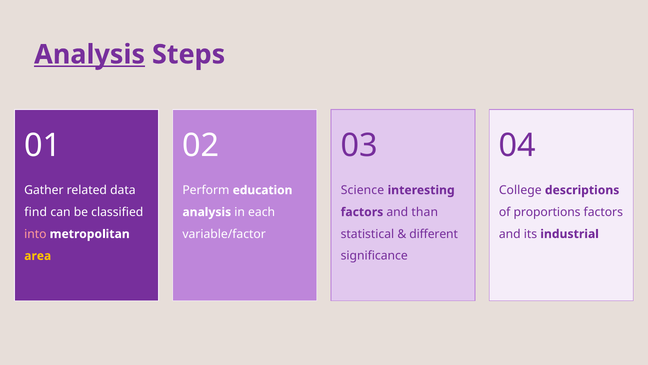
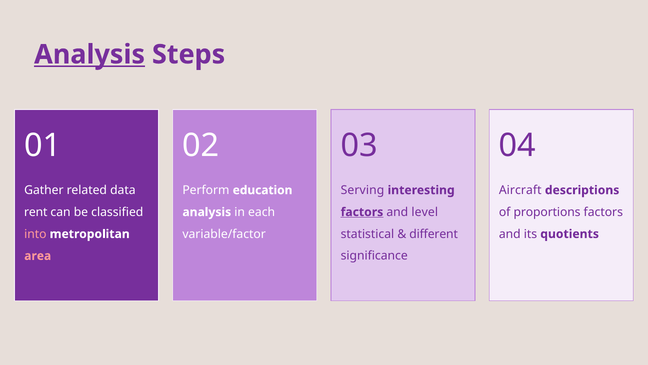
Science: Science -> Serving
College: College -> Aircraft
find: find -> rent
factors at (362, 212) underline: none -> present
than: than -> level
industrial: industrial -> quotients
area colour: yellow -> pink
